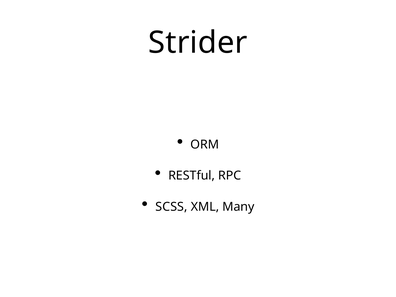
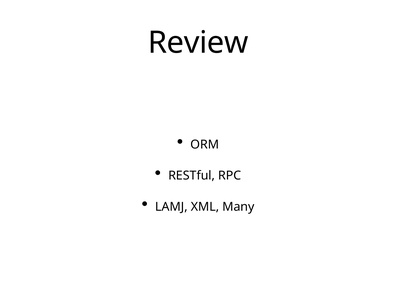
Strider: Strider -> Review
SCSS: SCSS -> LAMJ
